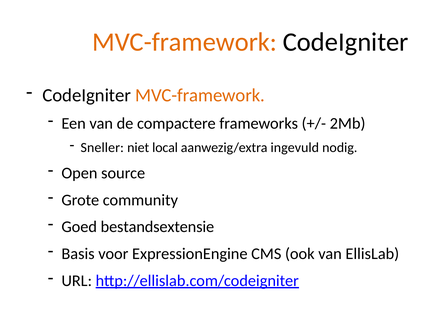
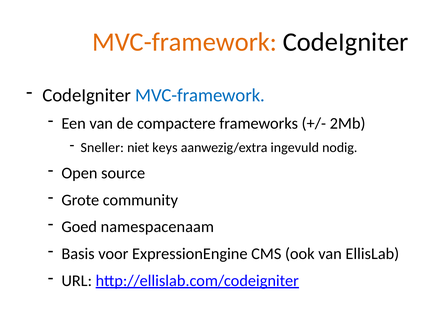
MVC-framework at (200, 95) colour: orange -> blue
local: local -> keys
bestandsextensie: bestandsextensie -> namespacenaam
